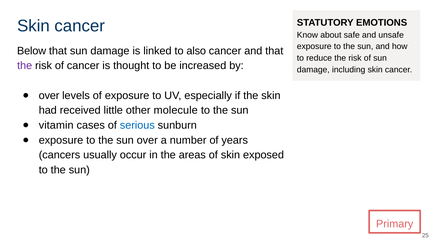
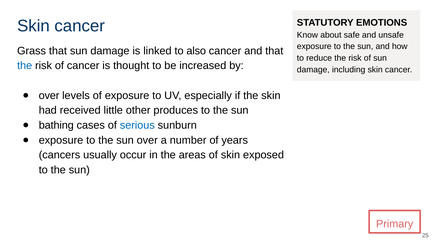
Below: Below -> Grass
the at (25, 66) colour: purple -> blue
molecule: molecule -> produces
vitamin: vitamin -> bathing
